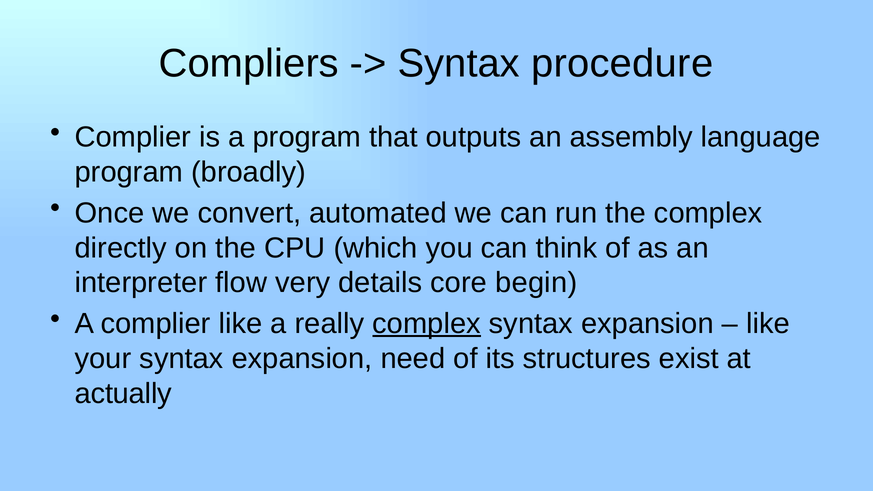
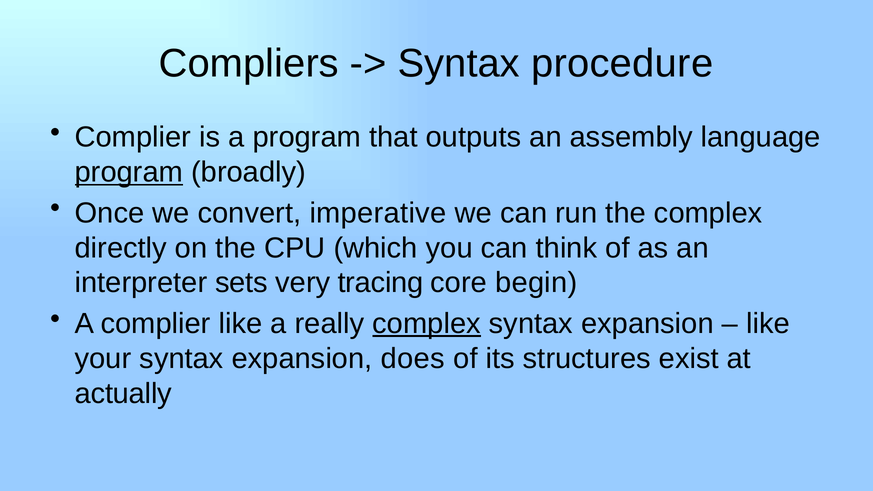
program at (129, 172) underline: none -> present
automated: automated -> imperative
flow: flow -> sets
details: details -> tracing
need: need -> does
